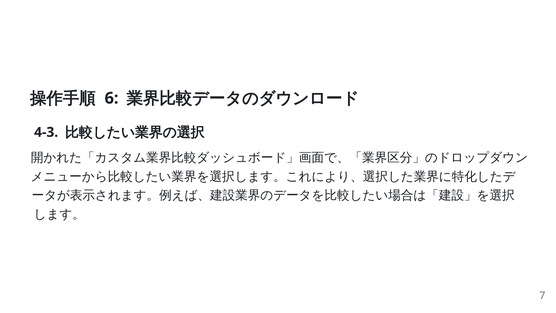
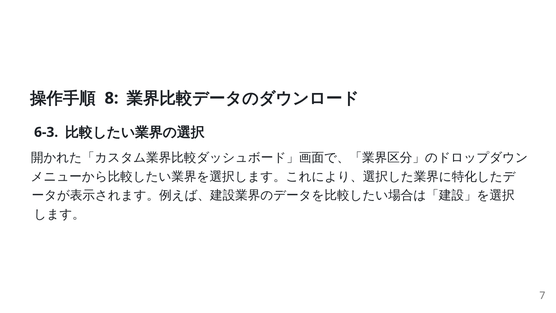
6: 6 -> 8
4-3: 4-3 -> 6-3
